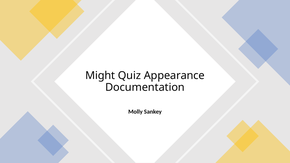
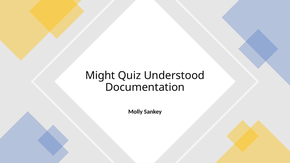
Appearance: Appearance -> Understood
